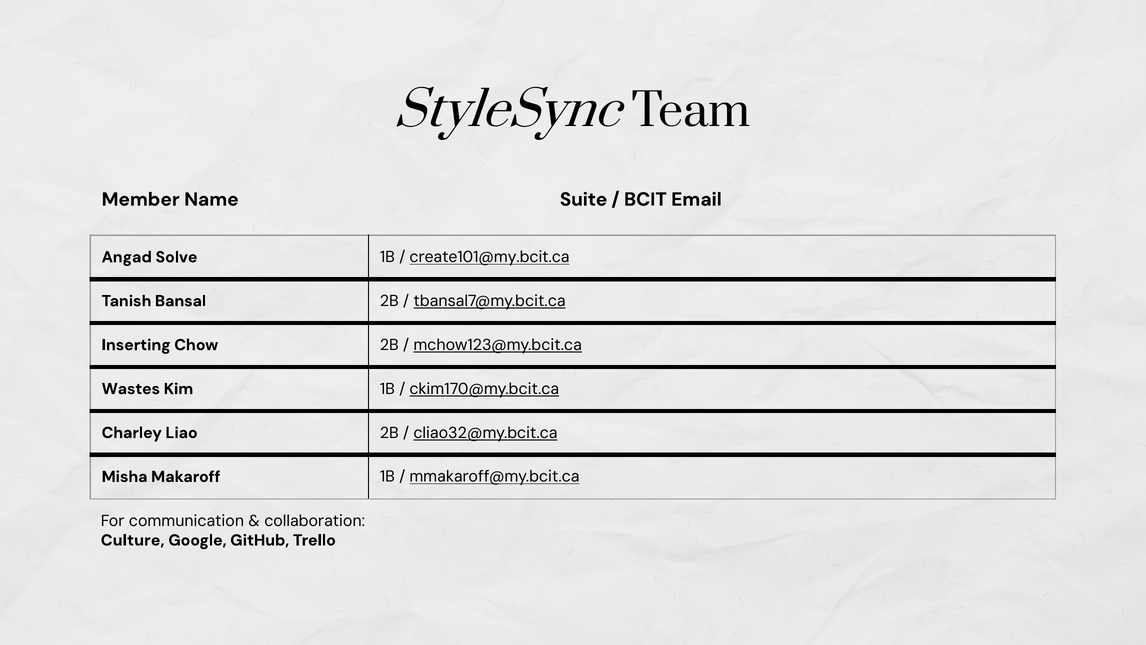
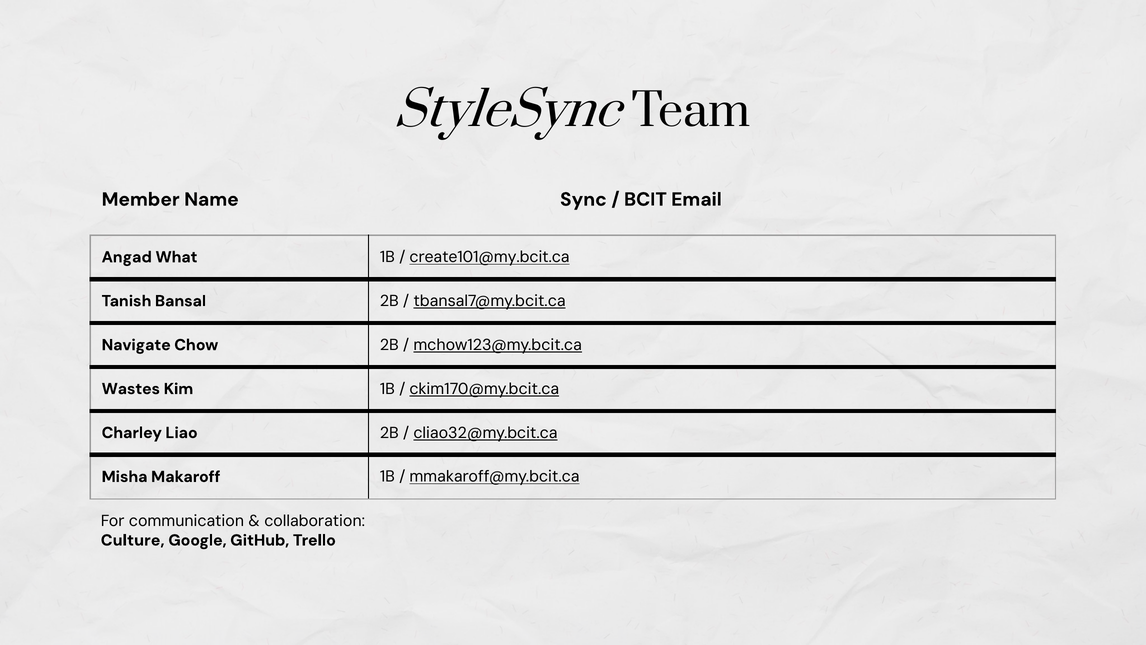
Suite: Suite -> Sync
Solve: Solve -> What
Inserting: Inserting -> Navigate
